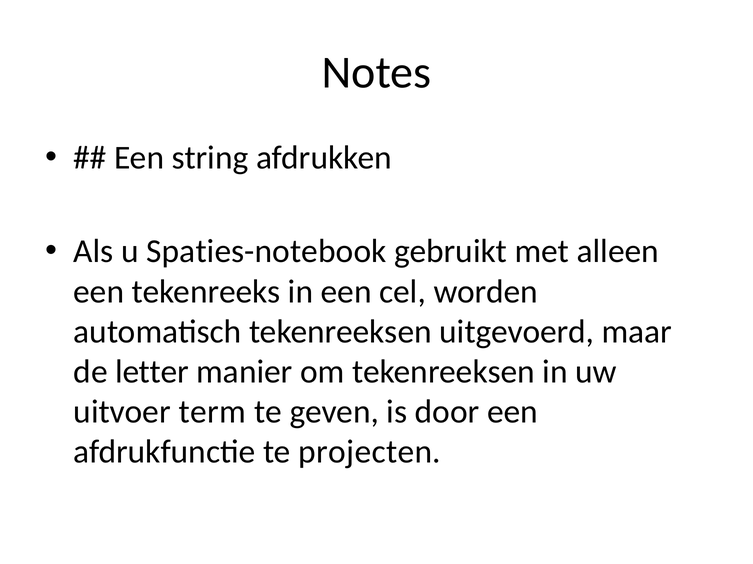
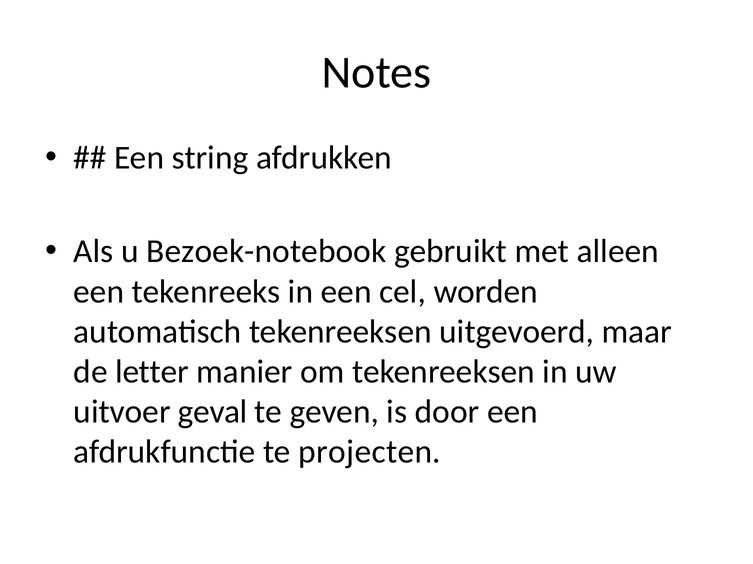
Spaties-notebook: Spaties-notebook -> Bezoek-notebook
term: term -> geval
